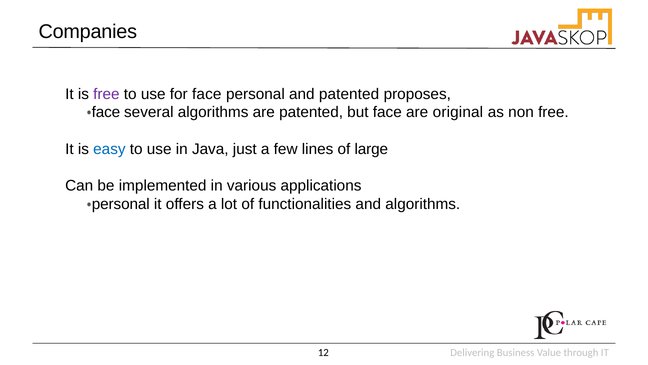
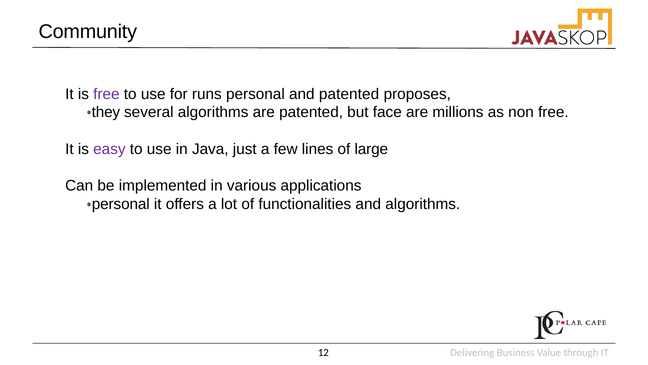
Companies: Companies -> Community
for face: face -> runs
face at (106, 112): face -> they
original: original -> millions
easy colour: blue -> purple
